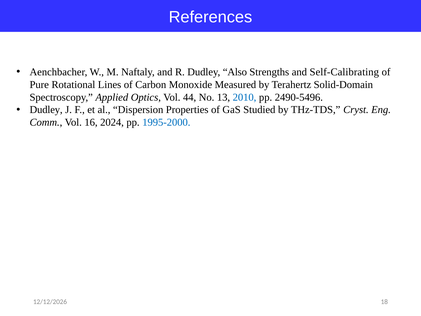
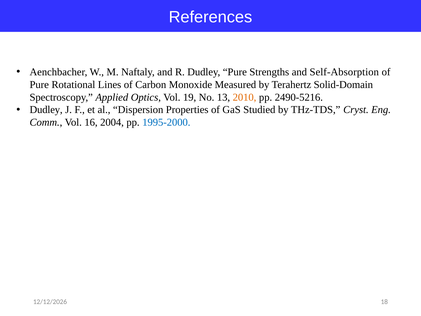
Dudley Also: Also -> Pure
Self-Calibrating: Self-Calibrating -> Self-Absorption
44: 44 -> 19
2010 colour: blue -> orange
2490-5496: 2490-5496 -> 2490-5216
2024: 2024 -> 2004
